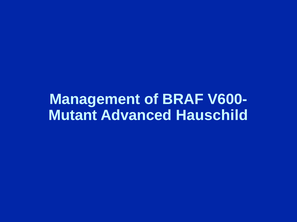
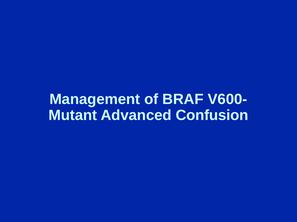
Hauschild: Hauschild -> Confusion
